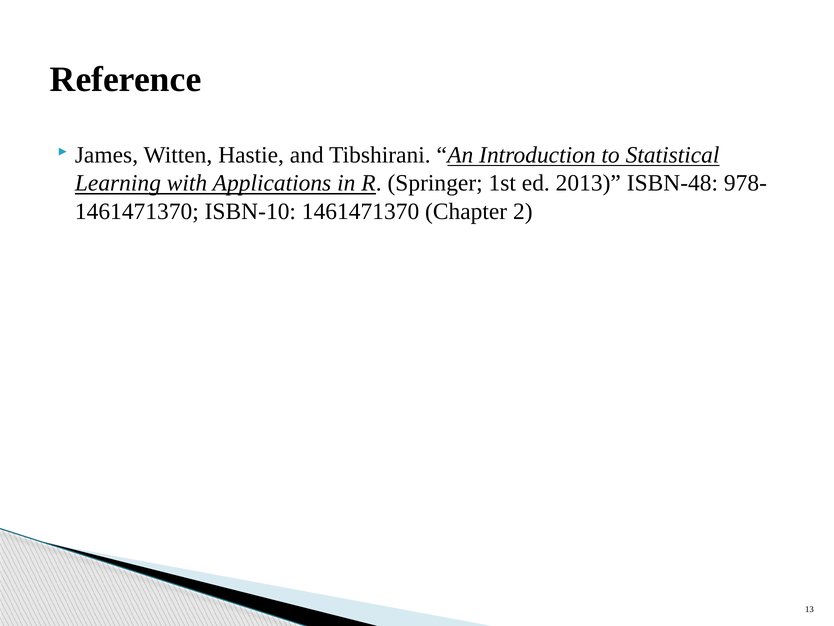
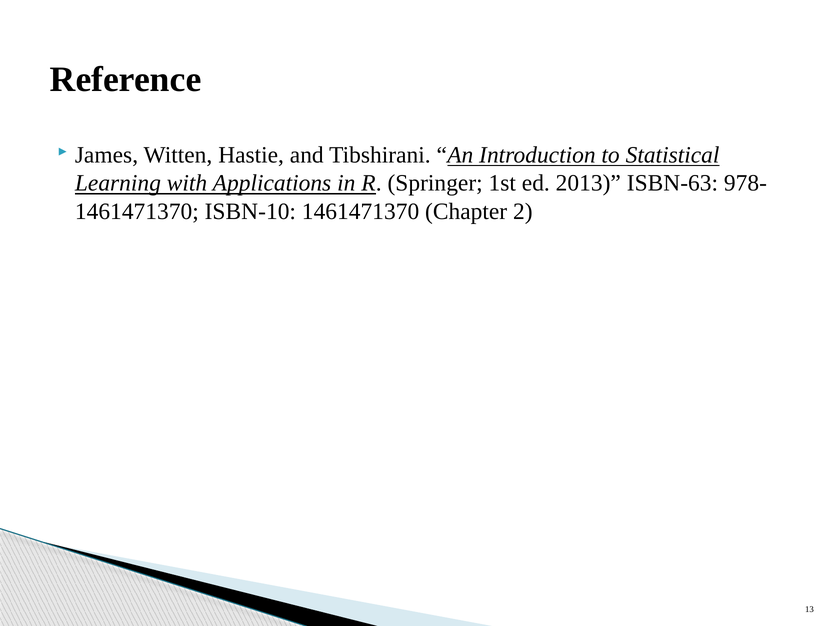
ISBN-48: ISBN-48 -> ISBN-63
